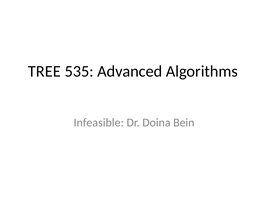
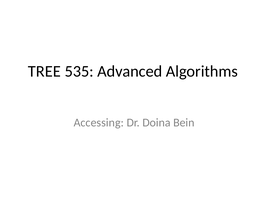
Infeasible: Infeasible -> Accessing
